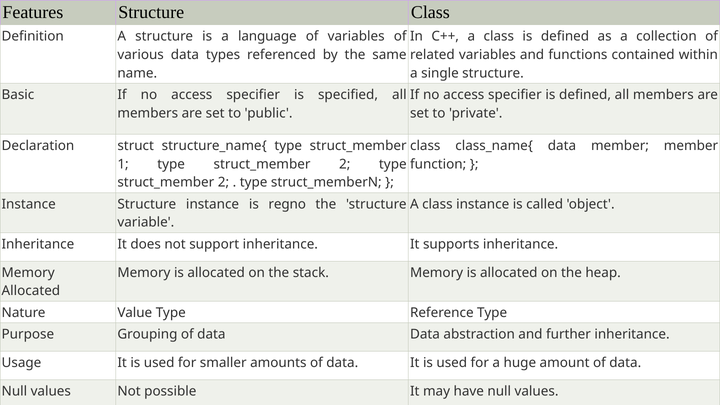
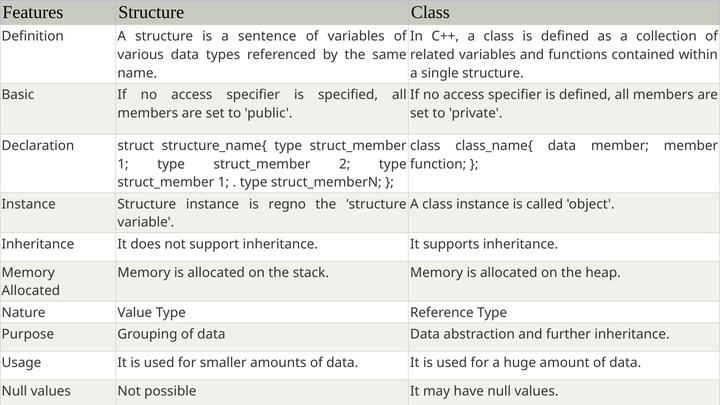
language: language -> sentence
2 at (223, 183): 2 -> 1
